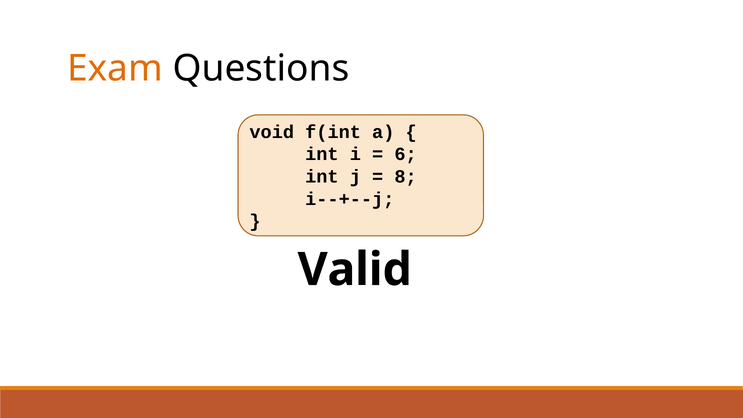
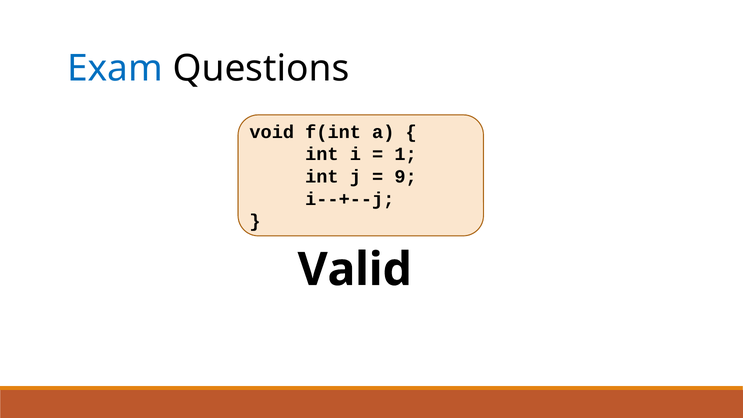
Exam colour: orange -> blue
6: 6 -> 1
8: 8 -> 9
